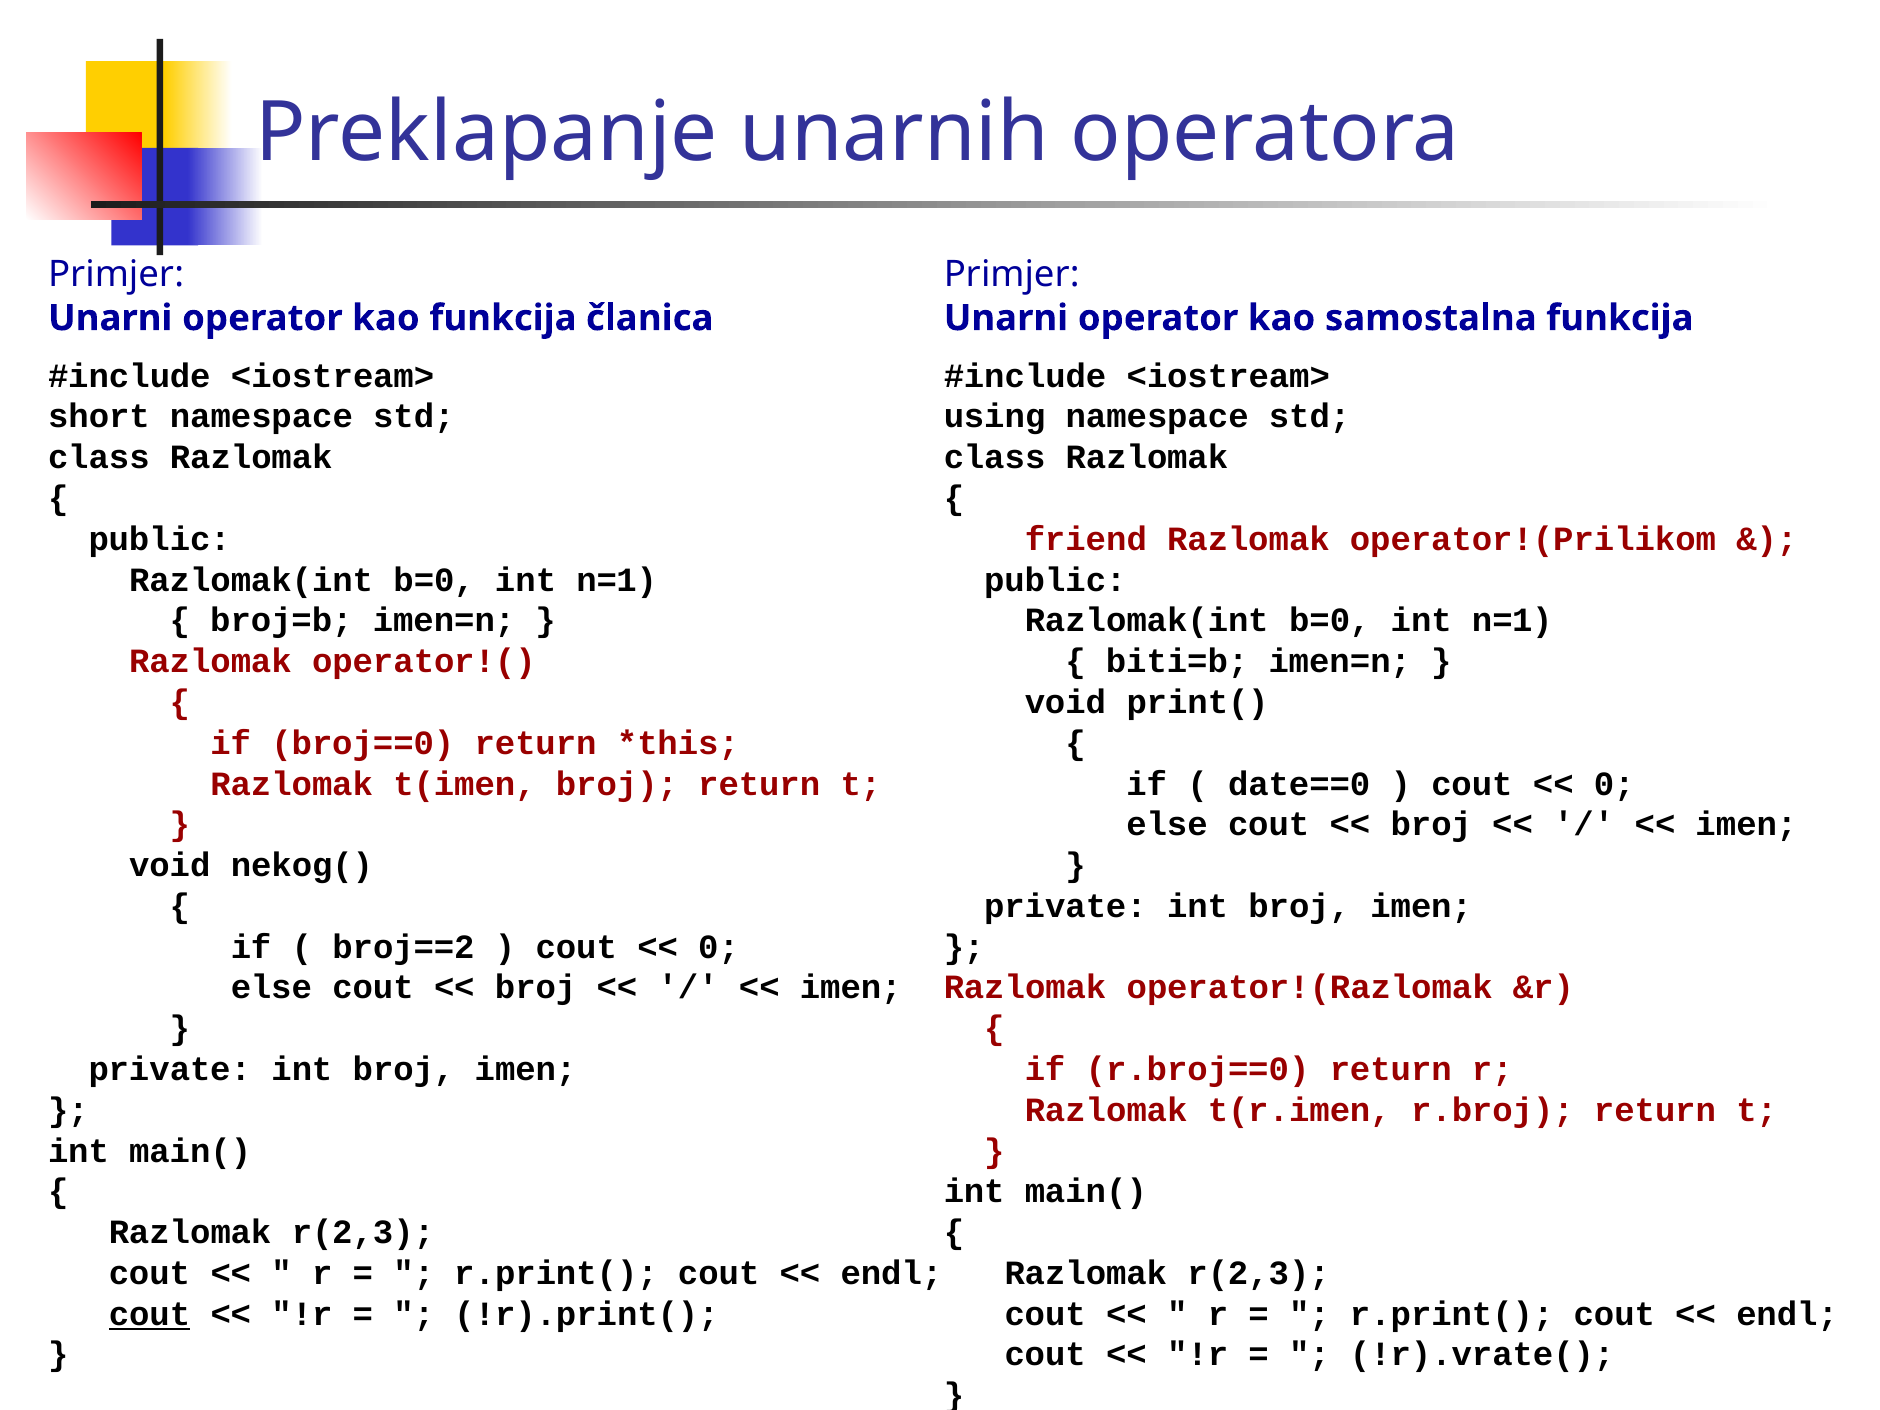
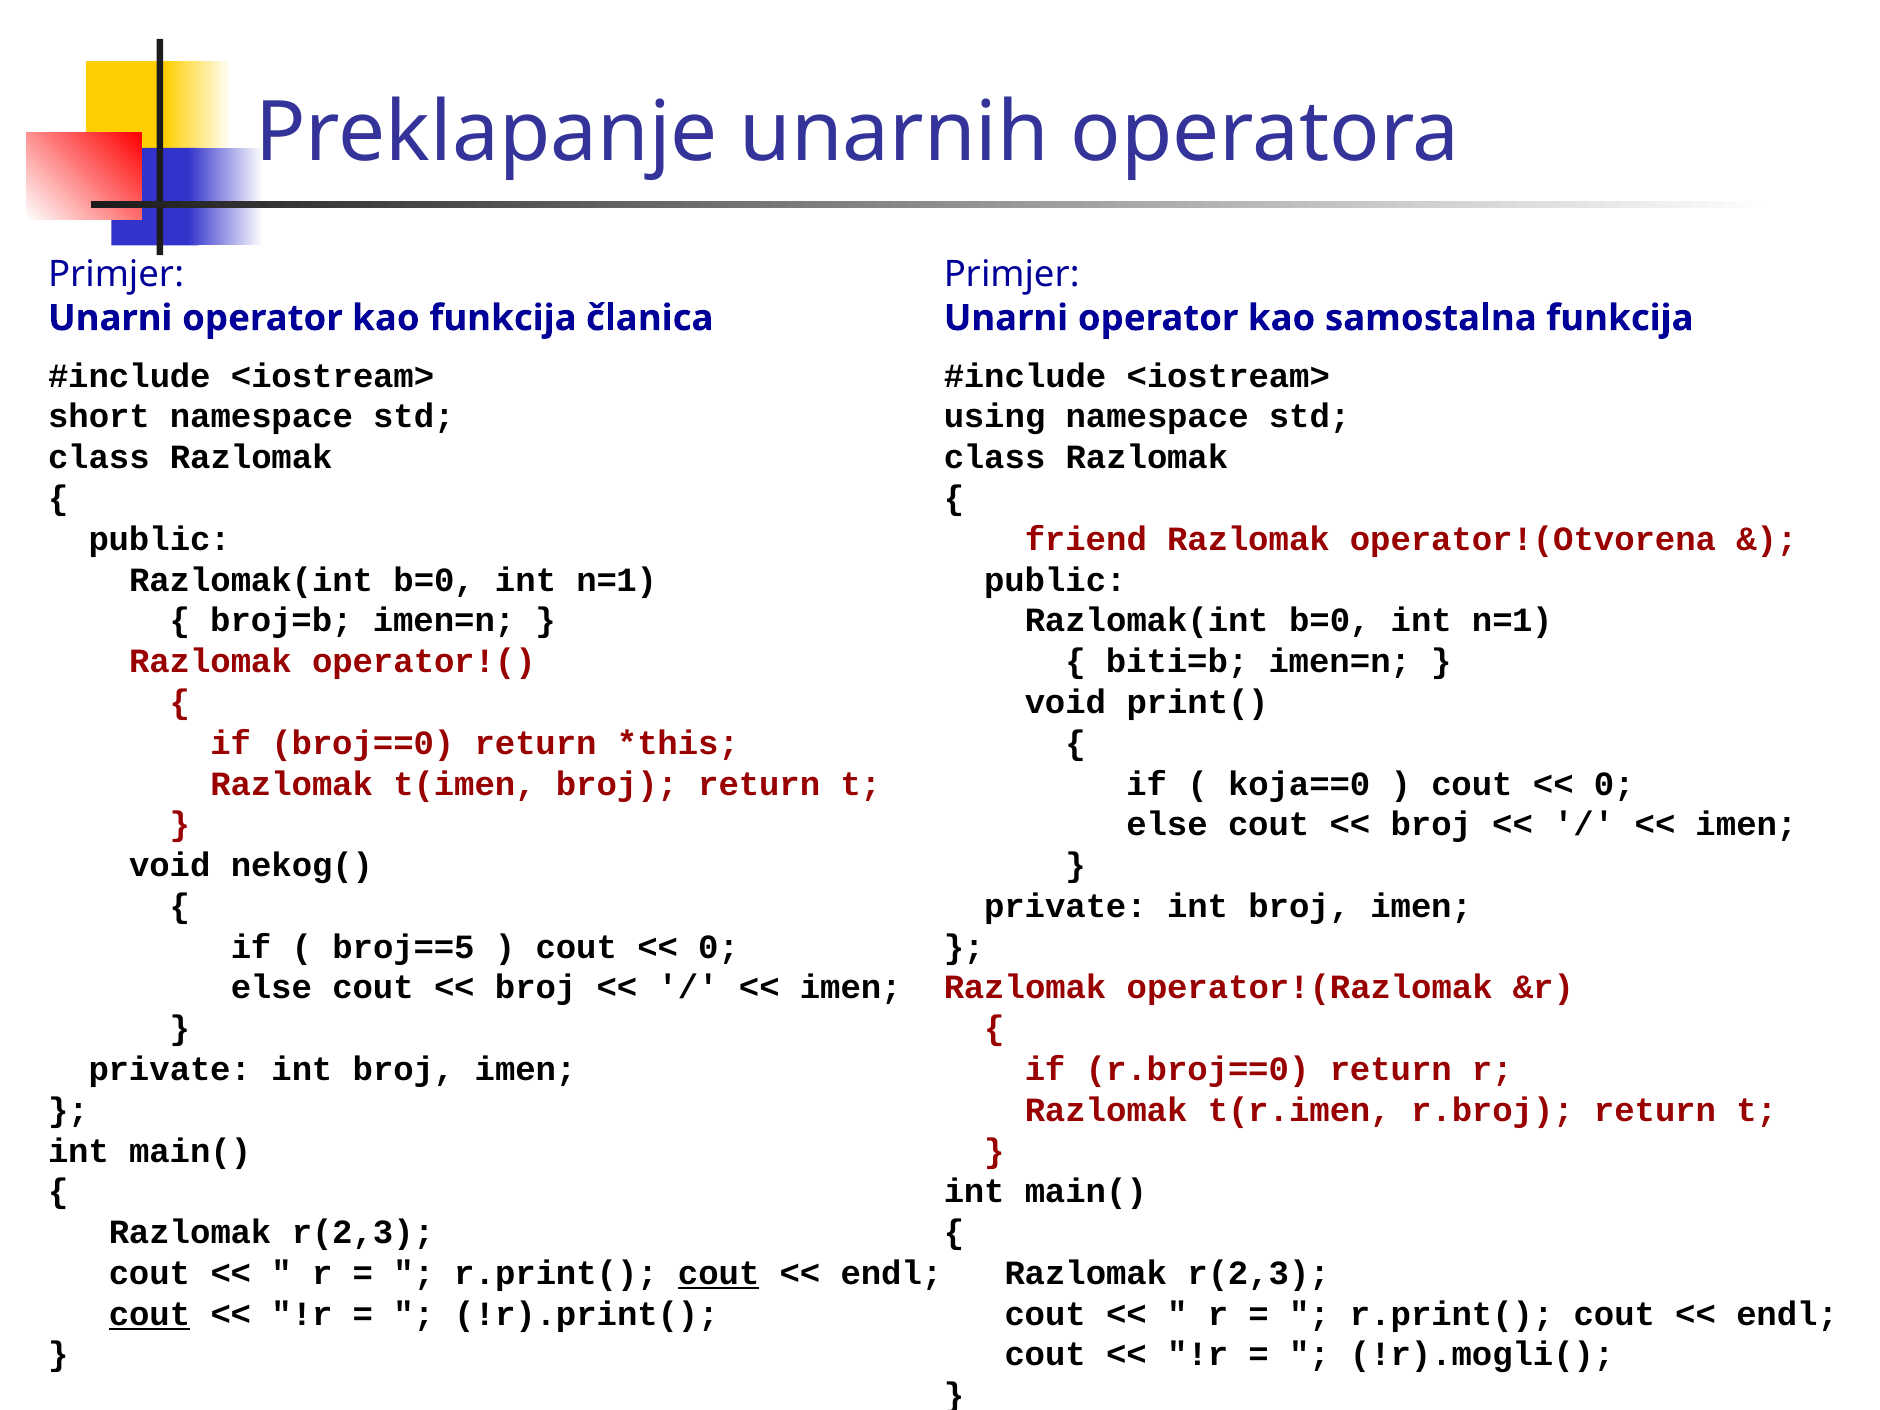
operator!(Prilikom: operator!(Prilikom -> operator!(Otvorena
date==0: date==0 -> koja==0
broj==2: broj==2 -> broj==5
cout at (719, 1273) underline: none -> present
!r).vrate(: !r).vrate( -> !r).mogli(
